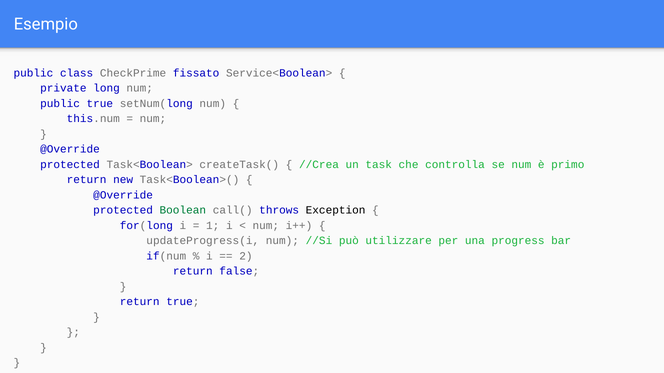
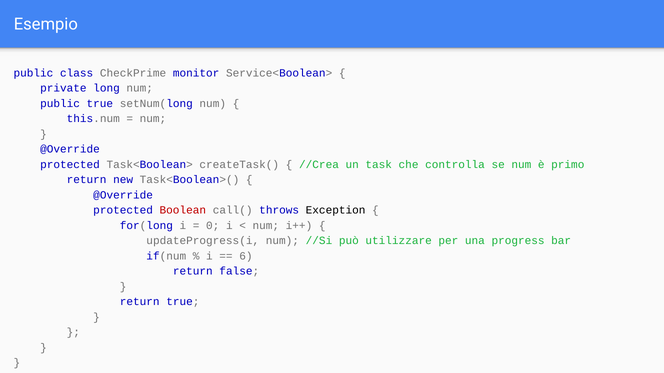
fissato: fissato -> monitor
Boolean colour: green -> red
1: 1 -> 0
2: 2 -> 6
